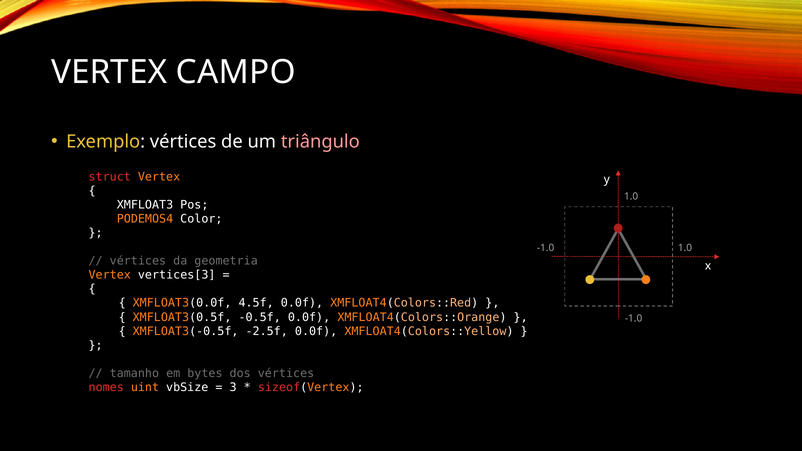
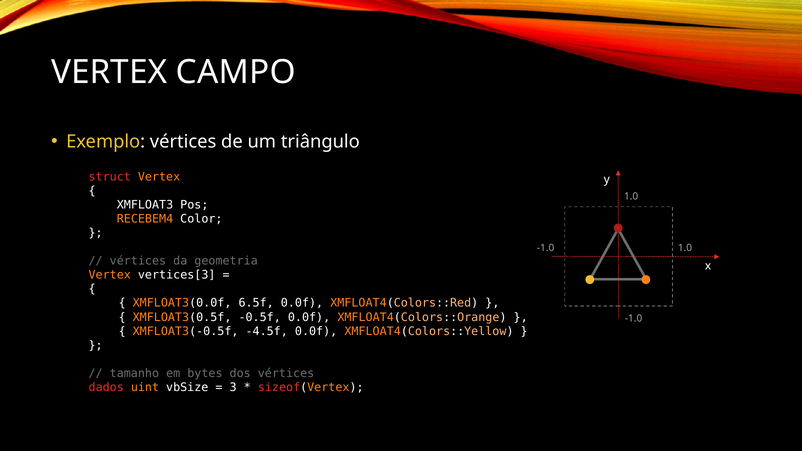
triângulo colour: pink -> white
PODEMOS4: PODEMOS4 -> RECEBEM4
4.5f: 4.5f -> 6.5f
-2.5f: -2.5f -> -4.5f
nomes: nomes -> dados
